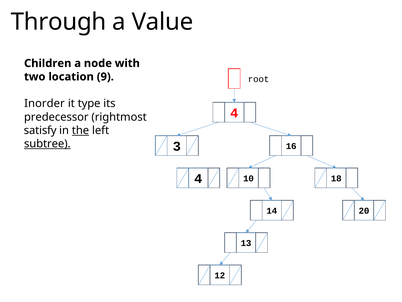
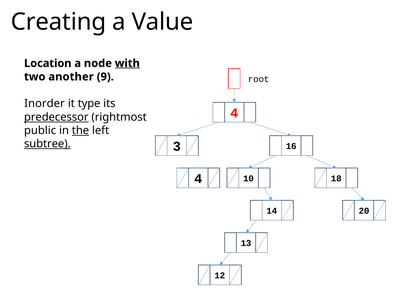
Through: Through -> Creating
Children: Children -> Location
with underline: none -> present
location: location -> another
predecessor underline: none -> present
satisfy: satisfy -> public
